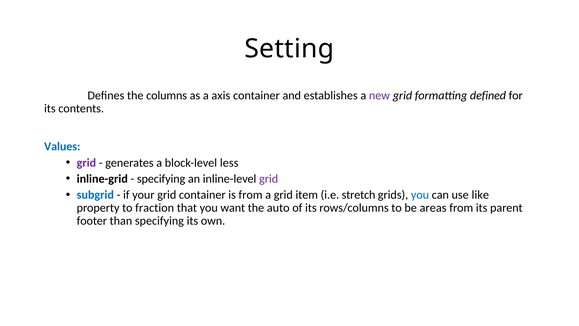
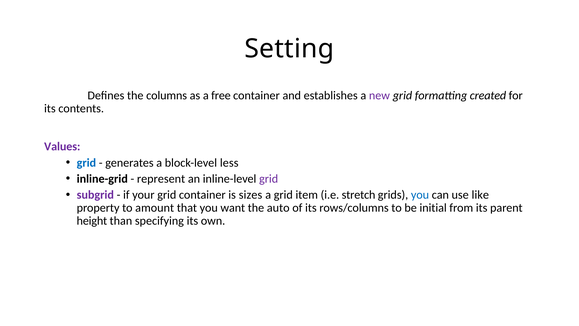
axis: axis -> free
defined: defined -> created
Values colour: blue -> purple
grid at (86, 163) colour: purple -> blue
specifying at (161, 179): specifying -> represent
subgrid colour: blue -> purple
is from: from -> sizes
fraction: fraction -> amount
areas: areas -> initial
footer: footer -> height
